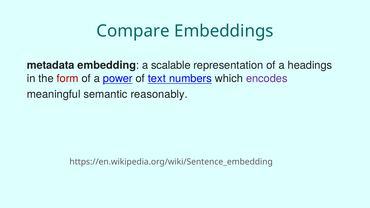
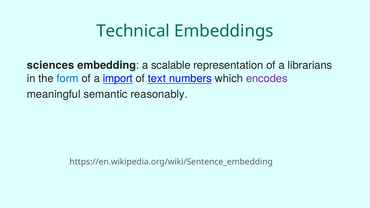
Compare: Compare -> Technical
metadata: metadata -> sciences
headings: headings -> librarians
form colour: red -> blue
power: power -> import
